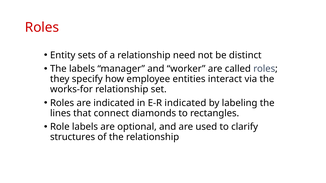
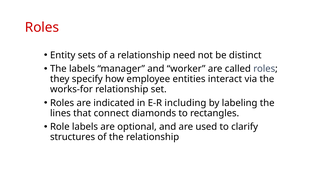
E-R indicated: indicated -> including
